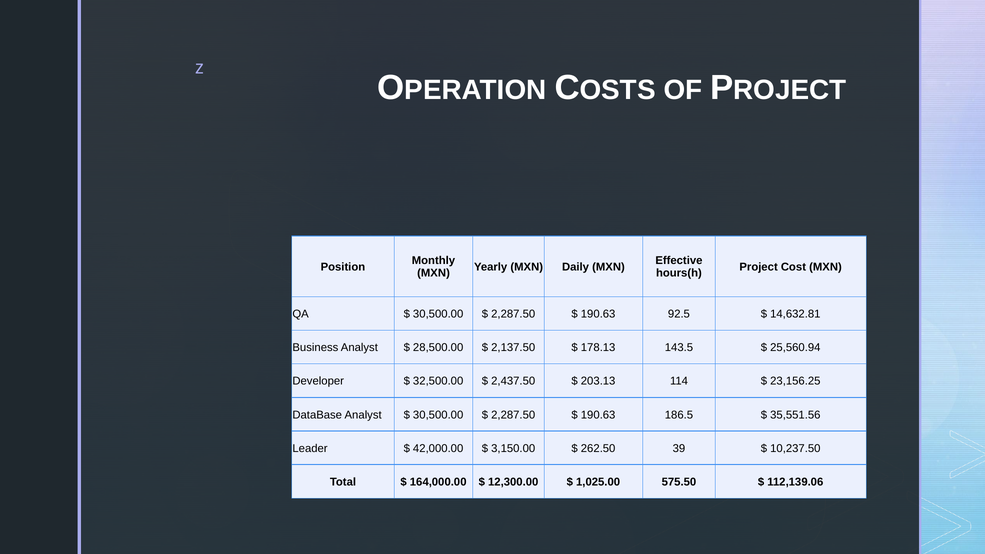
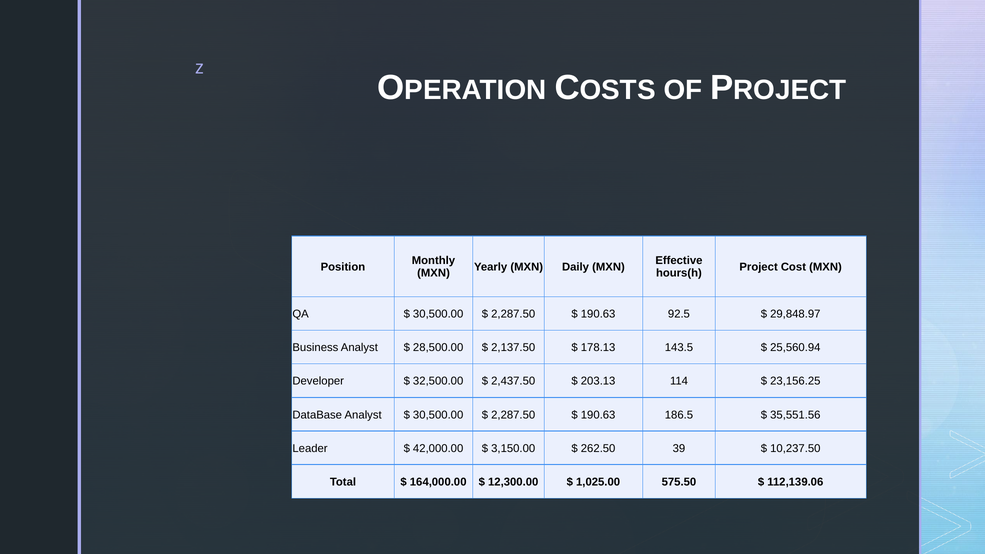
14,632.81: 14,632.81 -> 29,848.97
